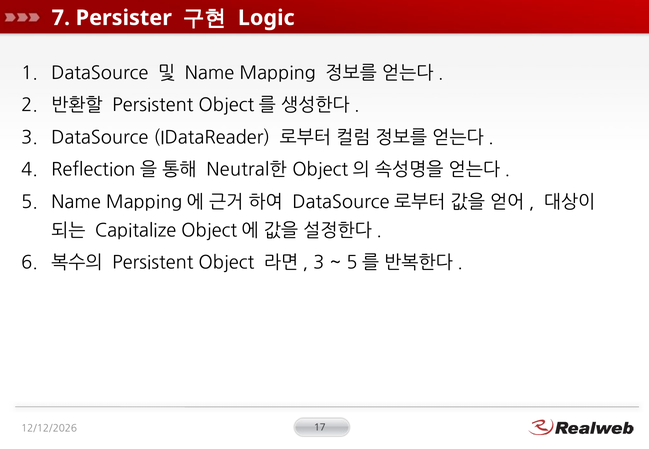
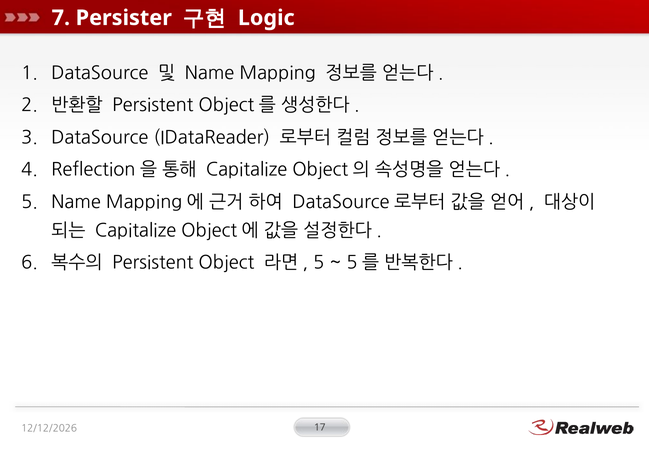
Neutral한 at (247, 170): Neutral한 -> Capitalize
3 at (319, 263): 3 -> 5
